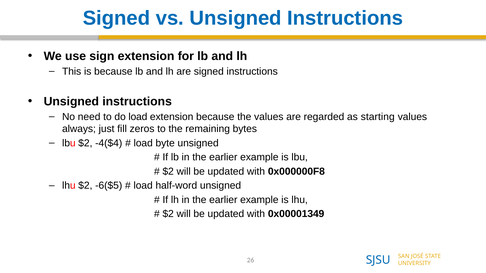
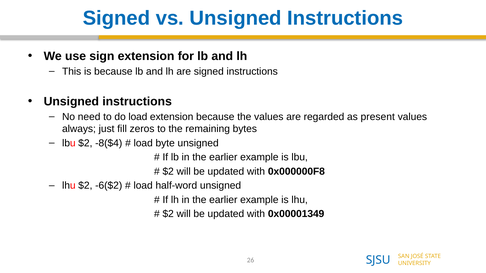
starting: starting -> present
-4($4: -4($4 -> -8($4
-6($5: -6($5 -> -6($2
